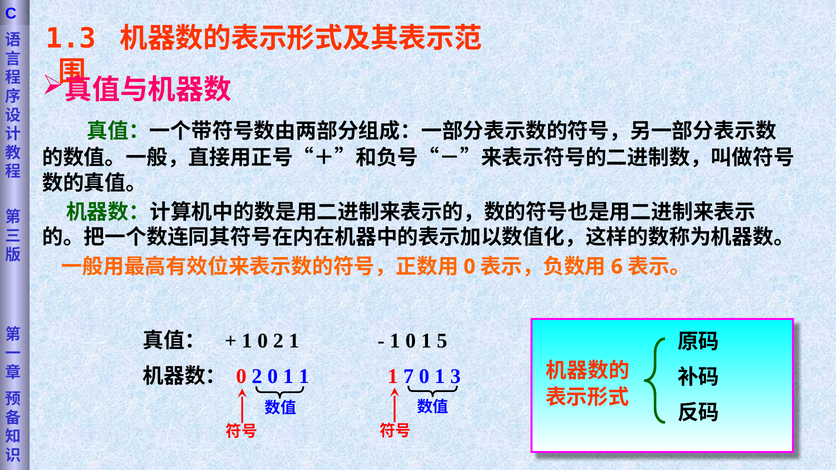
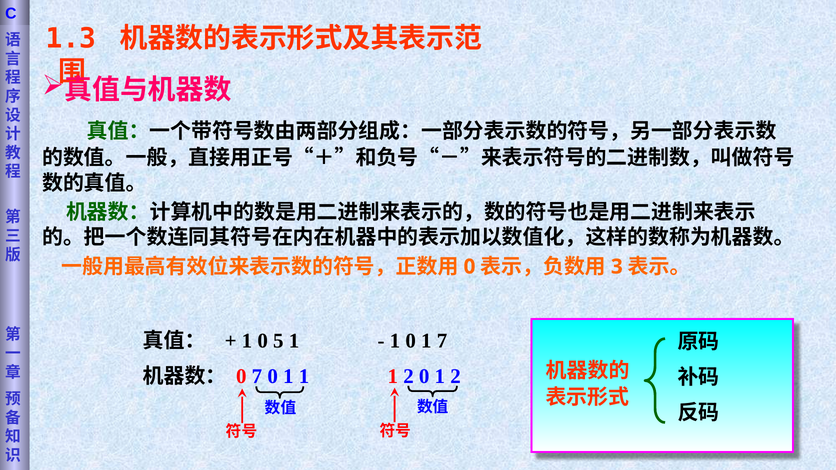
6: 6 -> 3
1 0 2: 2 -> 5
1 5: 5 -> 7
2 at (257, 377): 2 -> 7
1 1 7: 7 -> 2
0 1 3: 3 -> 2
